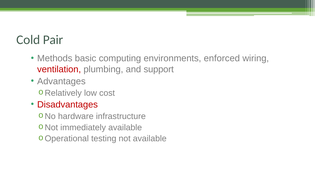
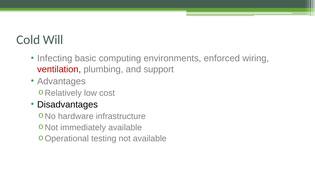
Pair: Pair -> Will
Methods: Methods -> Infecting
Disadvantages colour: red -> black
